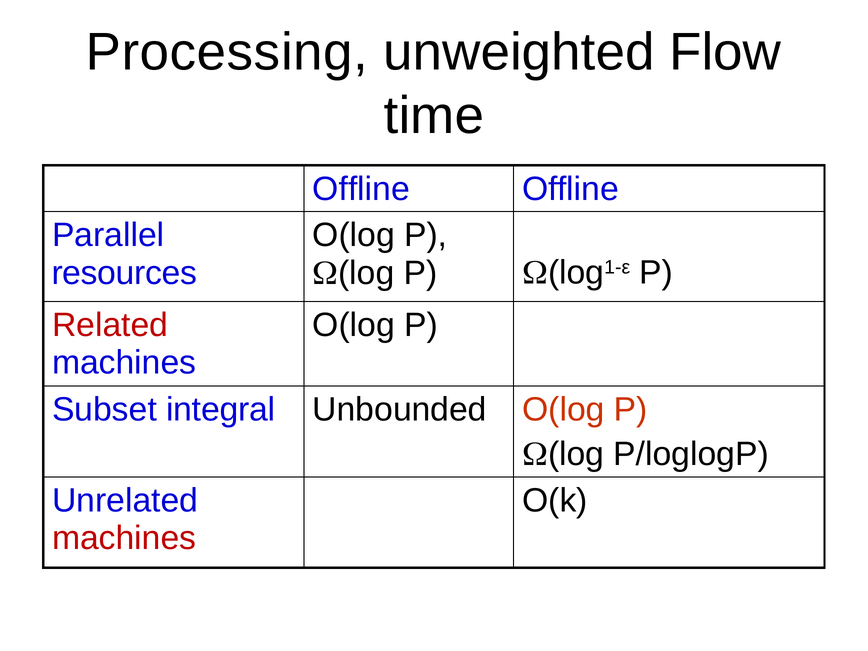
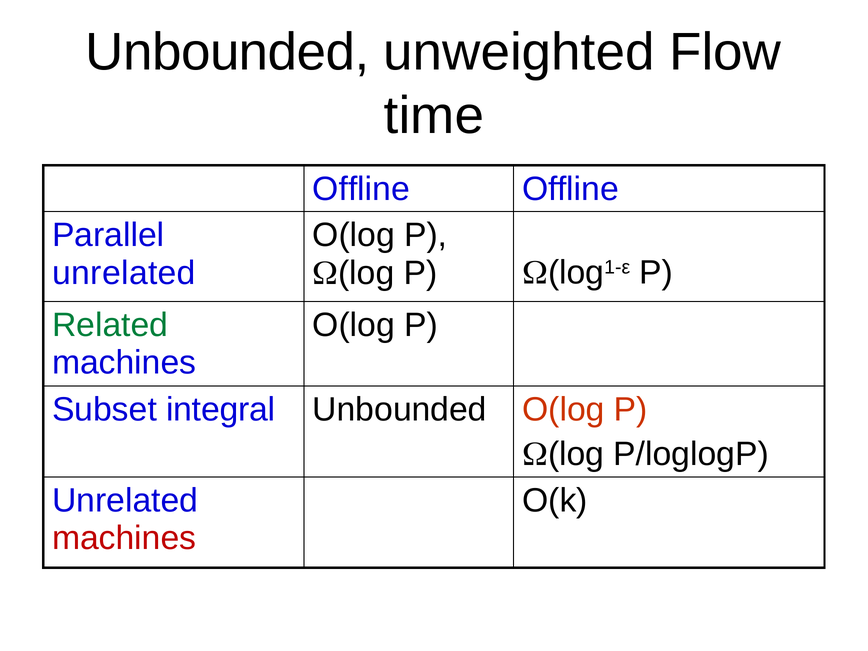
Processing at (227, 52): Processing -> Unbounded
resources at (124, 273): resources -> unrelated
Related colour: red -> green
